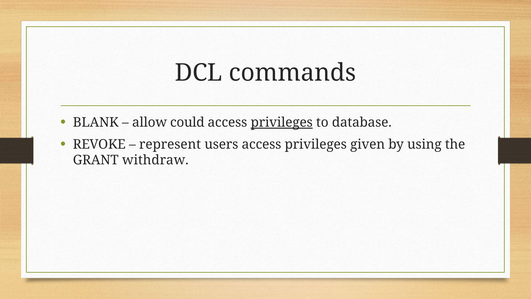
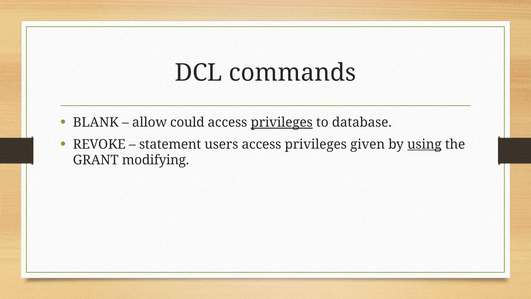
represent: represent -> statement
using underline: none -> present
withdraw: withdraw -> modifying
